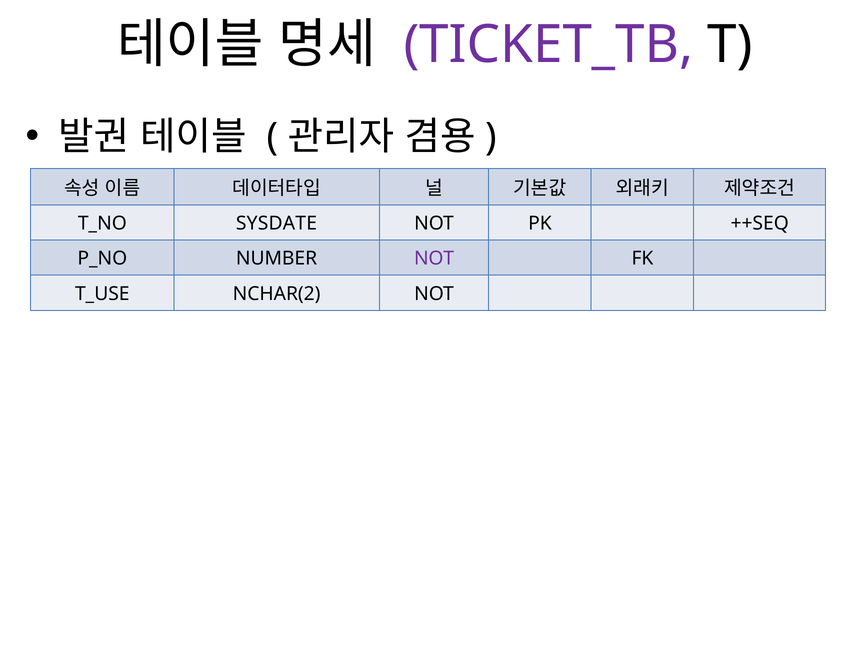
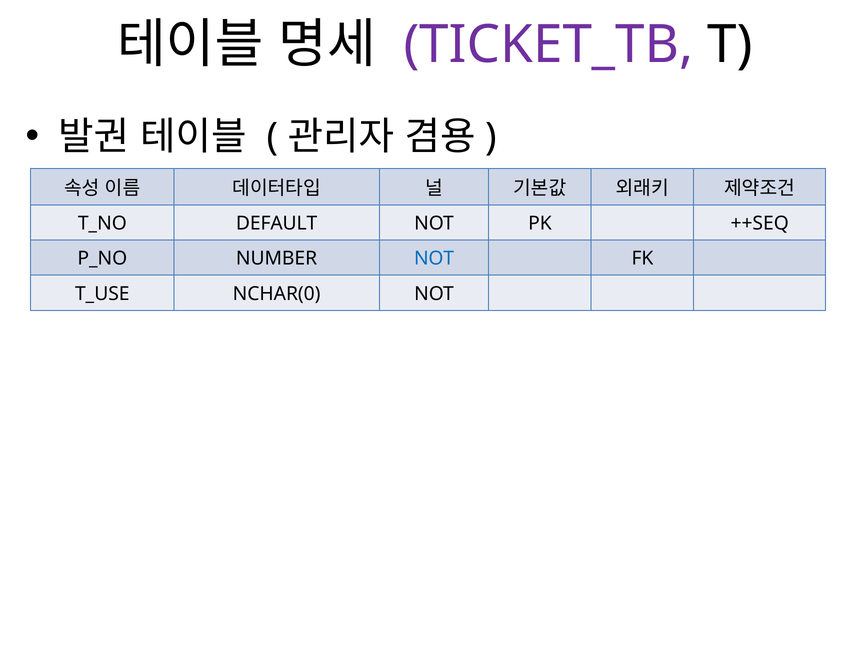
SYSDATE: SYSDATE -> DEFAULT
NOT at (434, 258) colour: purple -> blue
NCHAR(2: NCHAR(2 -> NCHAR(0
